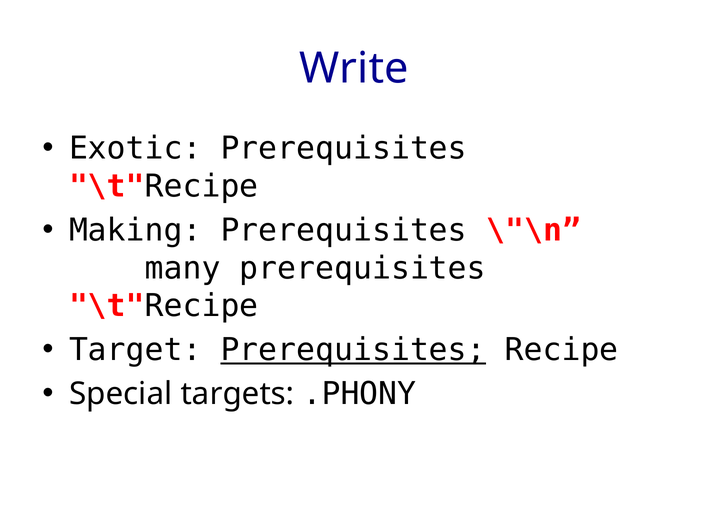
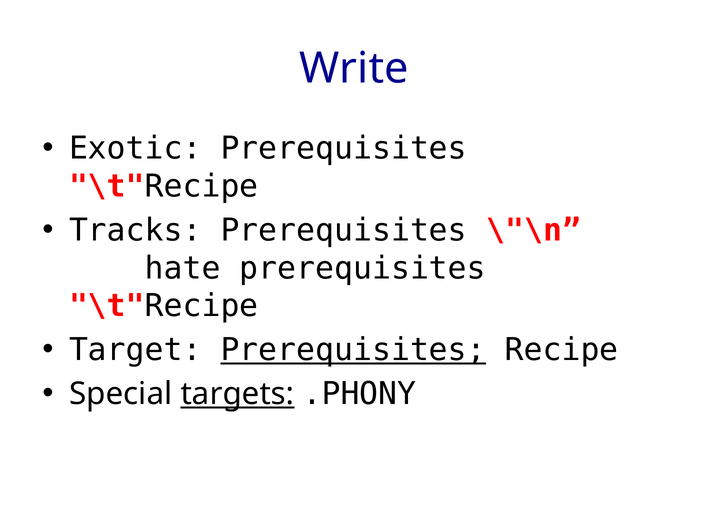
Making: Making -> Tracks
many: many -> hate
targets underline: none -> present
